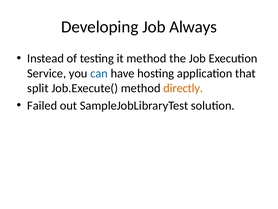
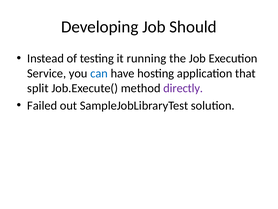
Always: Always -> Should
it method: method -> running
directly colour: orange -> purple
